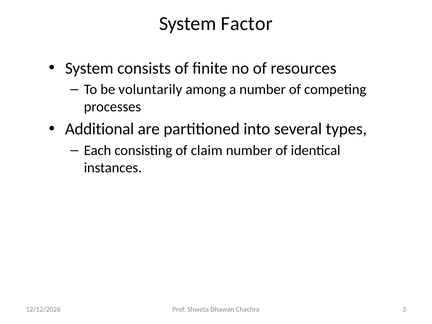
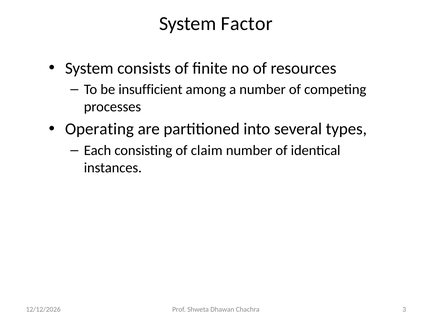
voluntarily: voluntarily -> insufficient
Additional: Additional -> Operating
